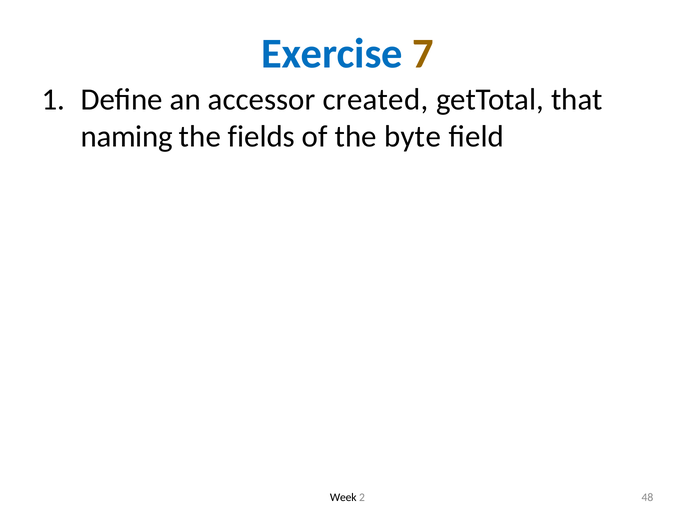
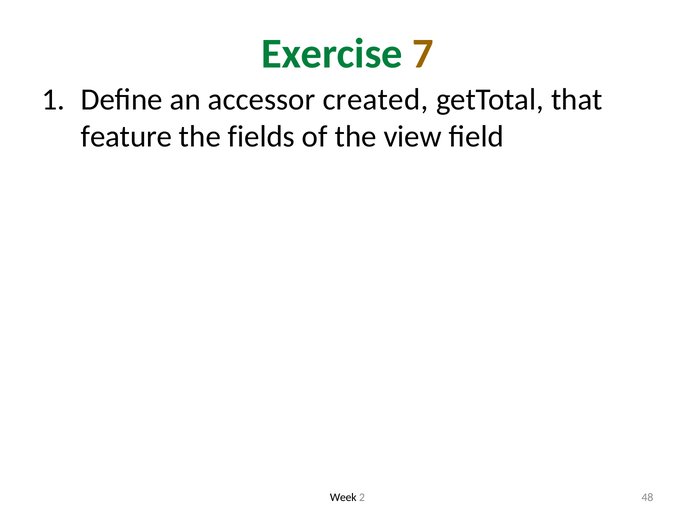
Exercise colour: blue -> green
naming: naming -> feature
byte: byte -> view
